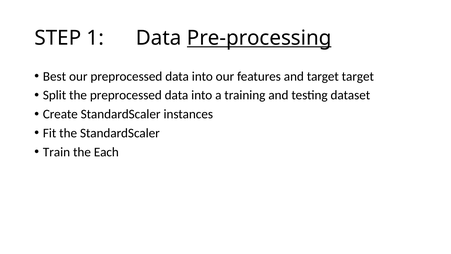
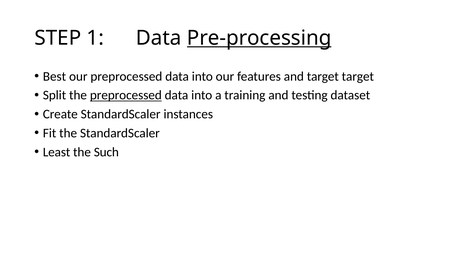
preprocessed at (126, 95) underline: none -> present
Train: Train -> Least
Each: Each -> Such
